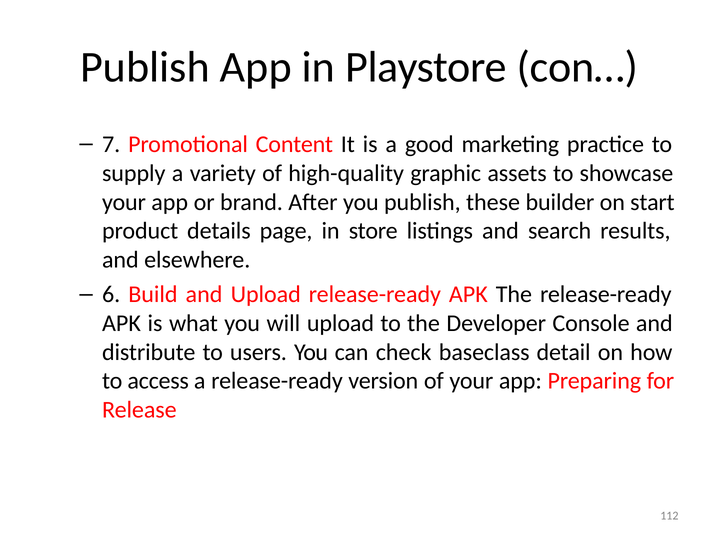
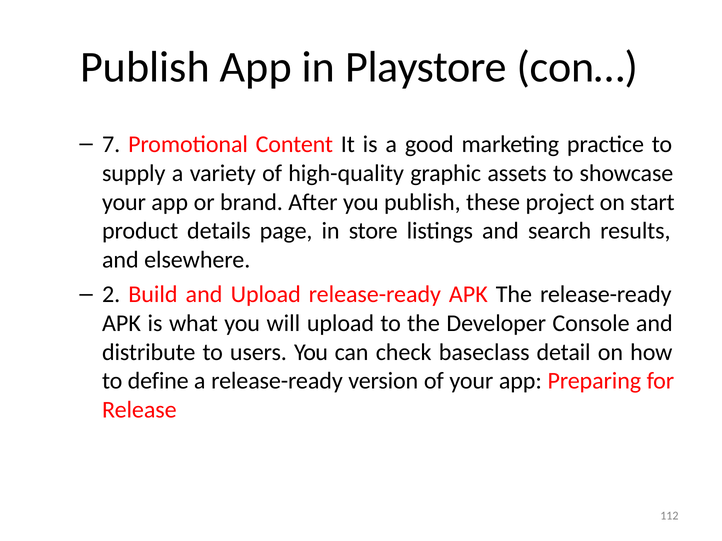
builder: builder -> project
6: 6 -> 2
access: access -> define
